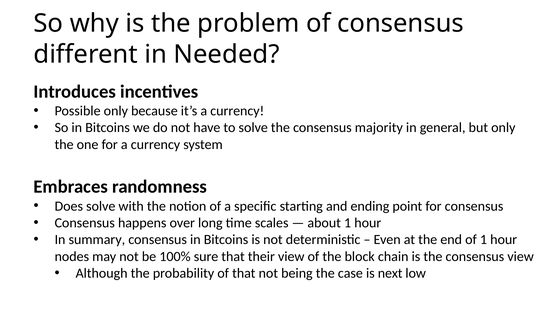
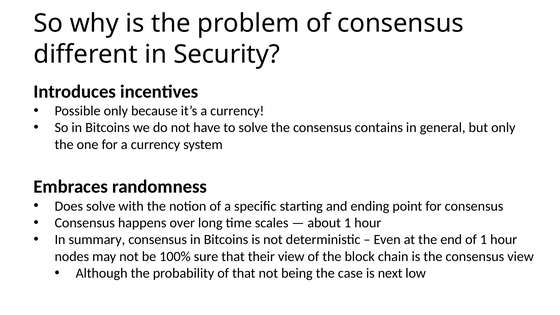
Needed: Needed -> Security
majority: majority -> contains
